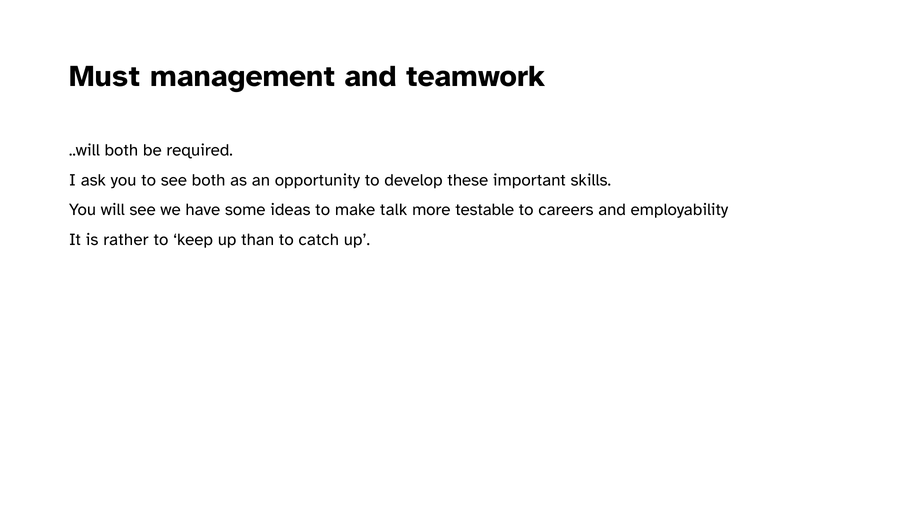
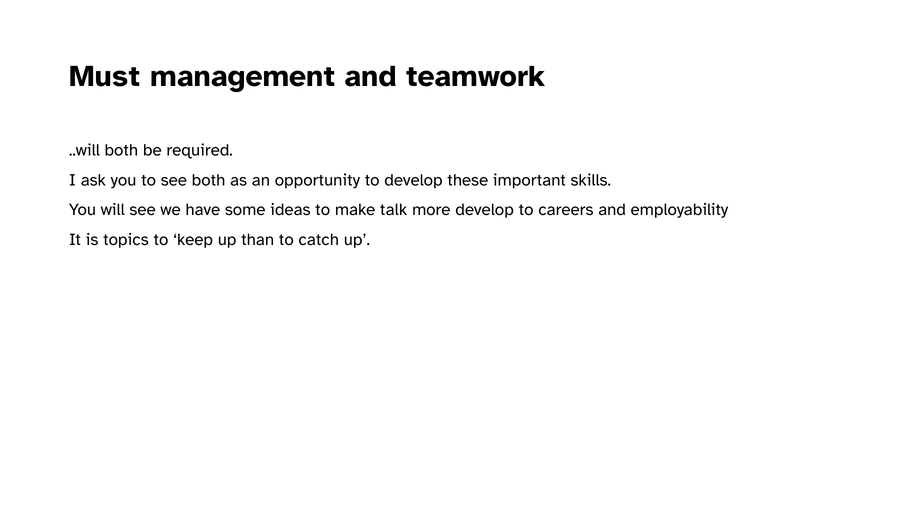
more testable: testable -> develop
rather: rather -> topics
